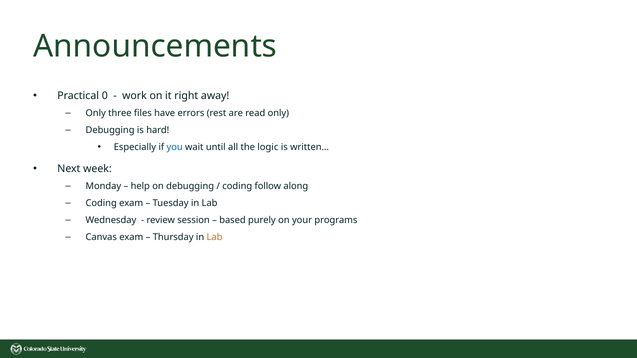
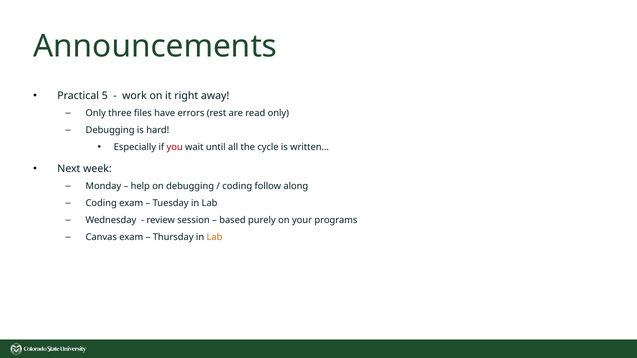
0: 0 -> 5
you colour: blue -> red
logic: logic -> cycle
